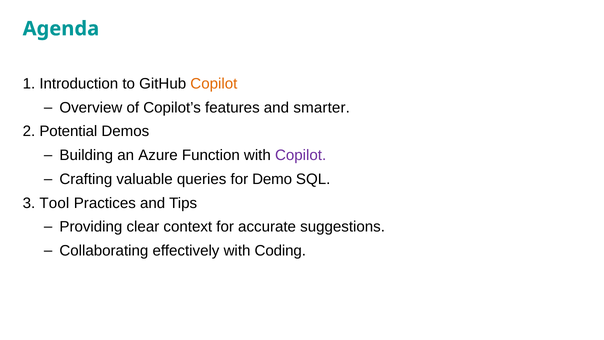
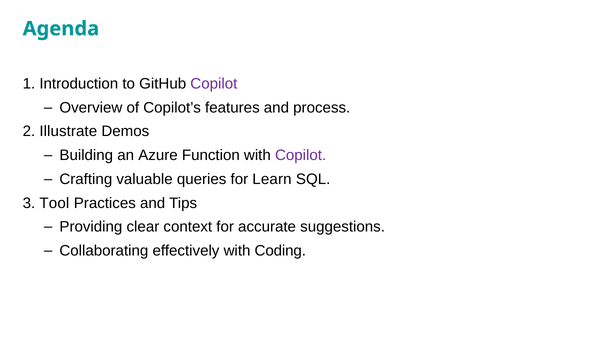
Copilot at (214, 84) colour: orange -> purple
smarter: smarter -> process
Potential: Potential -> Illustrate
Demo: Demo -> Learn
